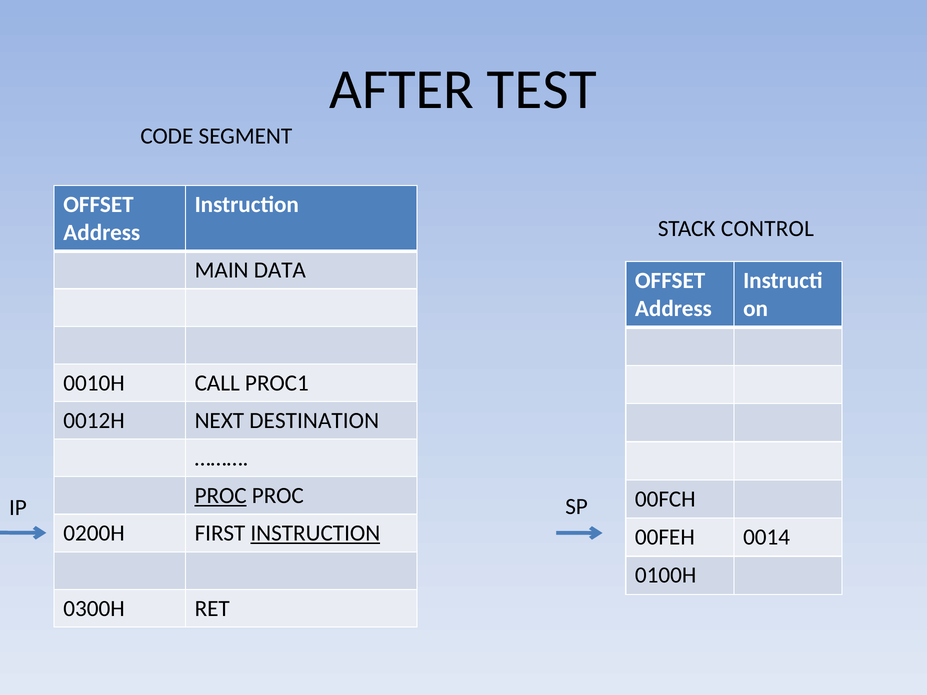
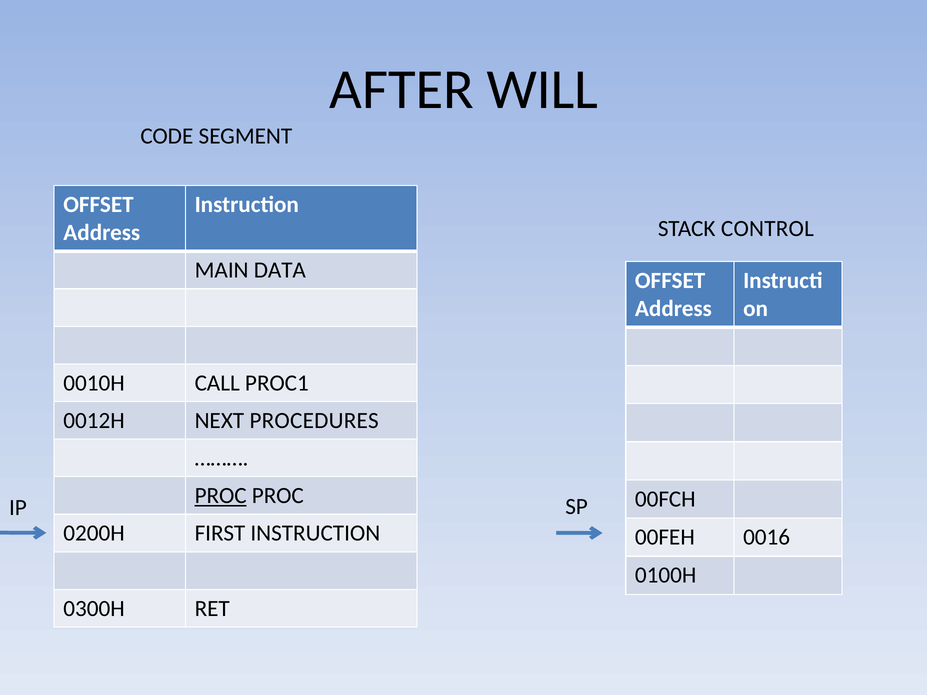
TEST: TEST -> WILL
DESTINATION: DESTINATION -> PROCEDURES
INSTRUCTION at (315, 533) underline: present -> none
0014: 0014 -> 0016
